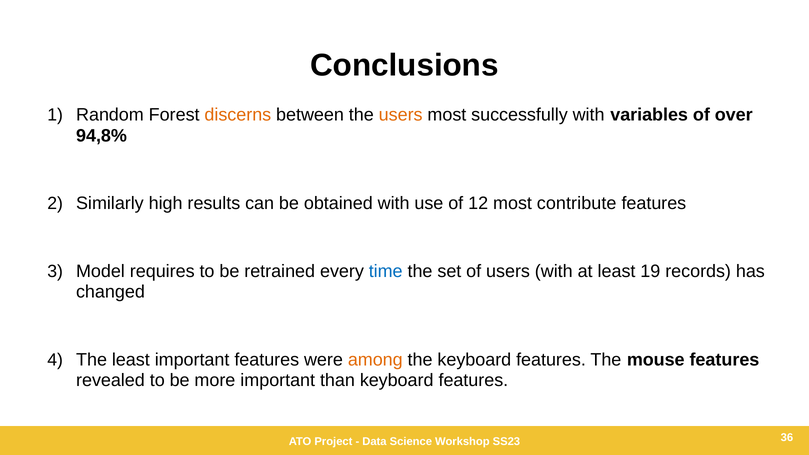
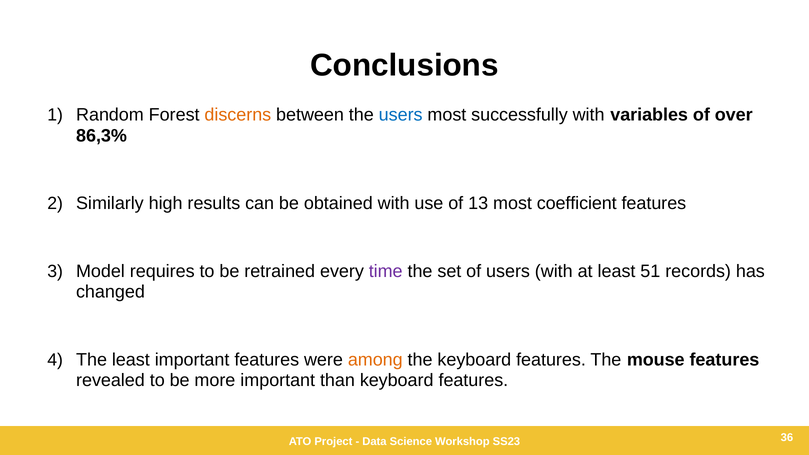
users at (401, 115) colour: orange -> blue
94,8%: 94,8% -> 86,3%
12: 12 -> 13
contribute: contribute -> coefficient
time colour: blue -> purple
19: 19 -> 51
